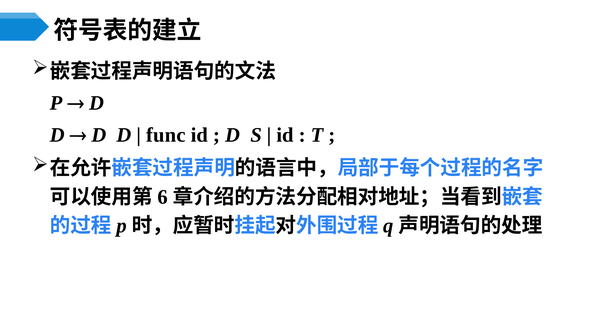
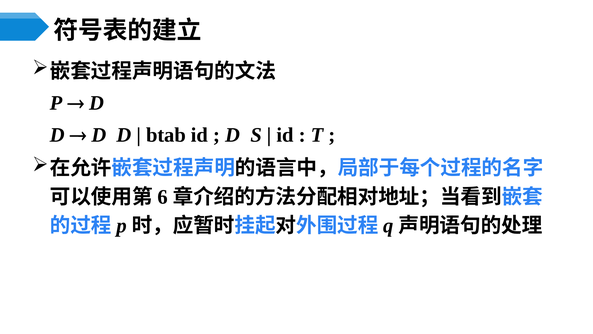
func: func -> btab
